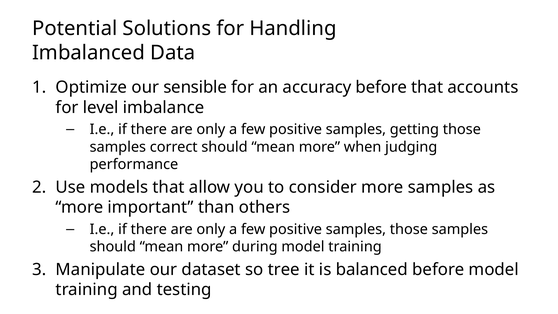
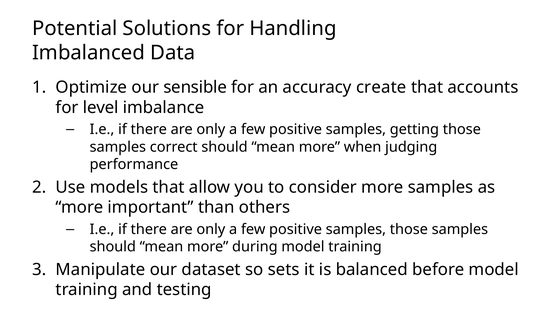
accuracy before: before -> create
tree: tree -> sets
